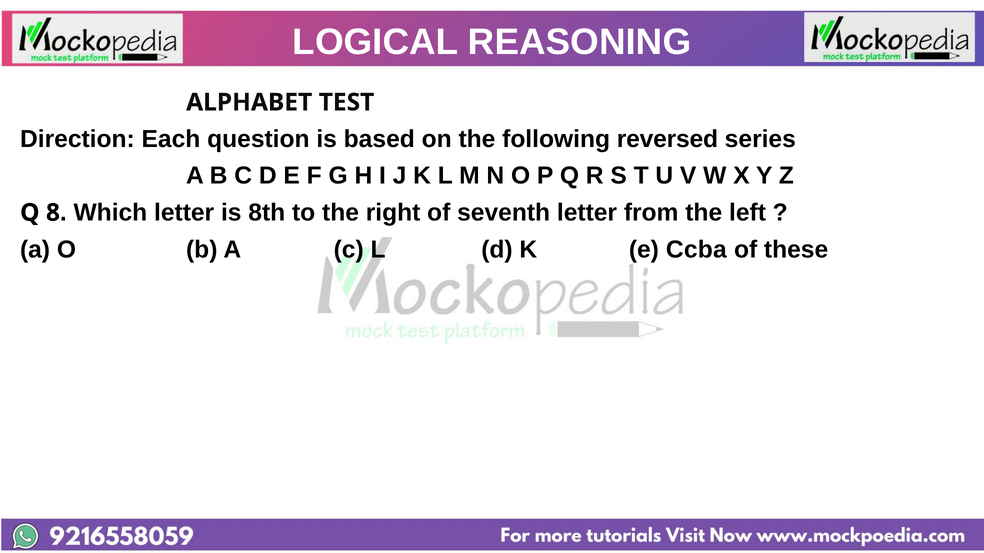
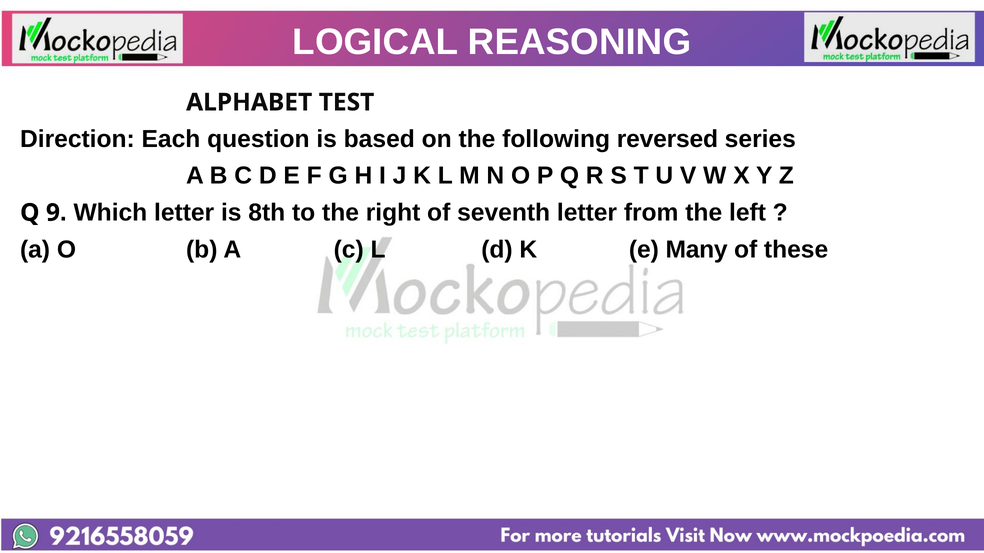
8: 8 -> 9
Ccba: Ccba -> Many
